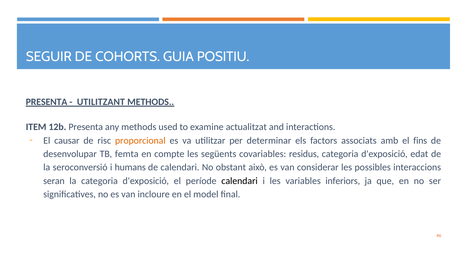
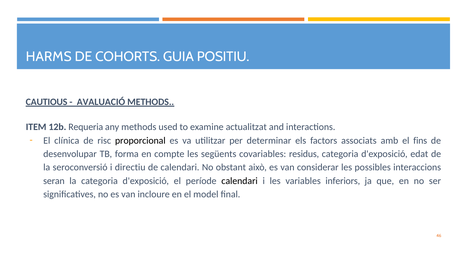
SEGUIR: SEGUIR -> HARMS
PRESENTA at (47, 102): PRESENTA -> CAUTIOUS
UTILITZANT: UTILITZANT -> AVALUACIÓ
12b Presenta: Presenta -> Requeria
causar: causar -> clínica
proporcional colour: orange -> black
femta: femta -> forma
humans: humans -> directiu
